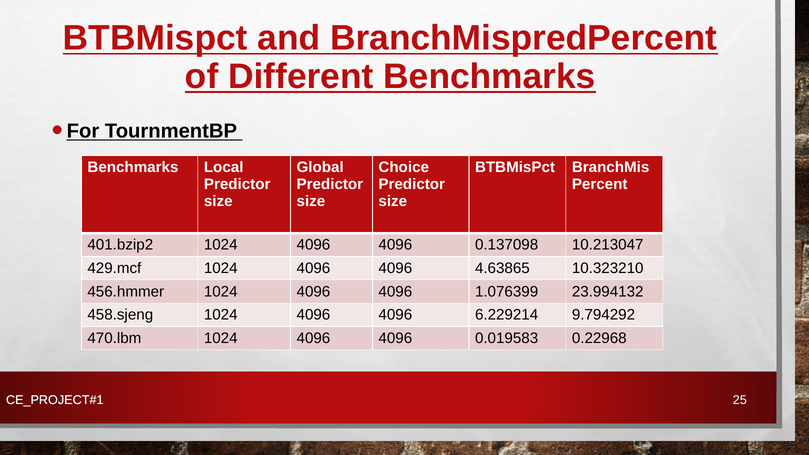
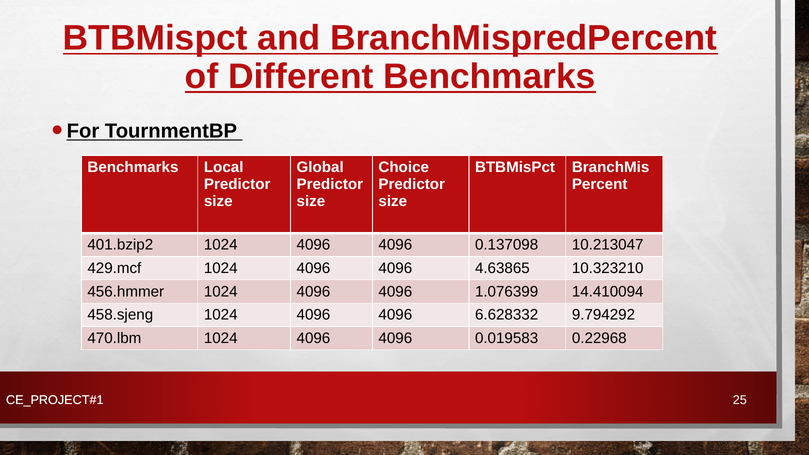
23.994132: 23.994132 -> 14.410094
6.229214: 6.229214 -> 6.628332
